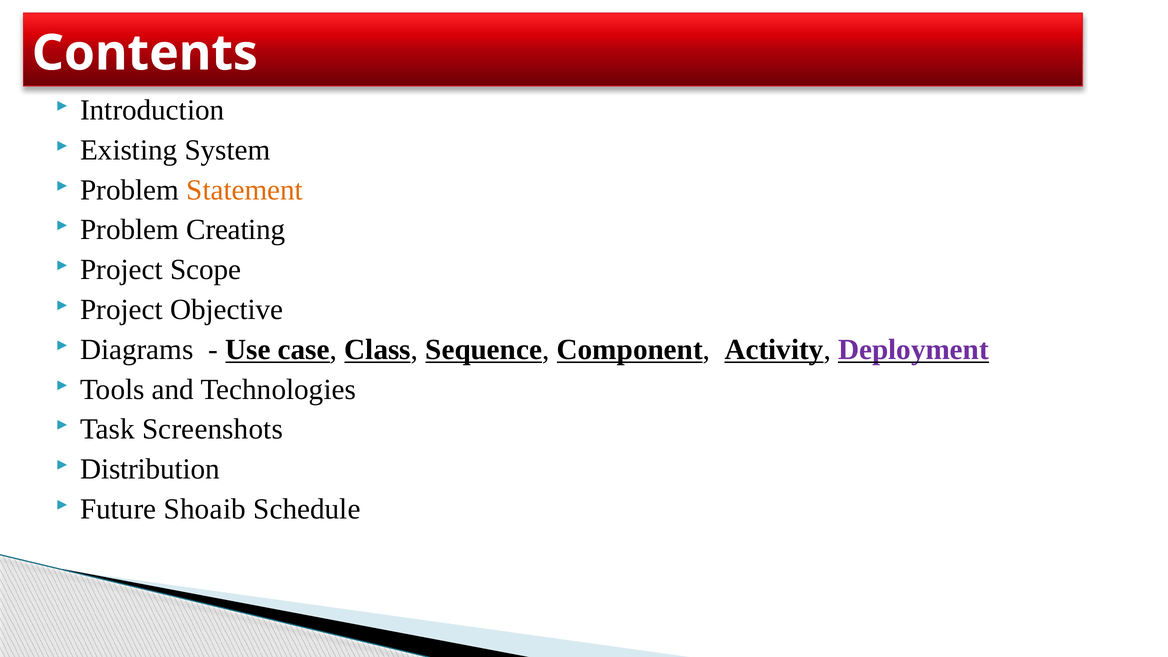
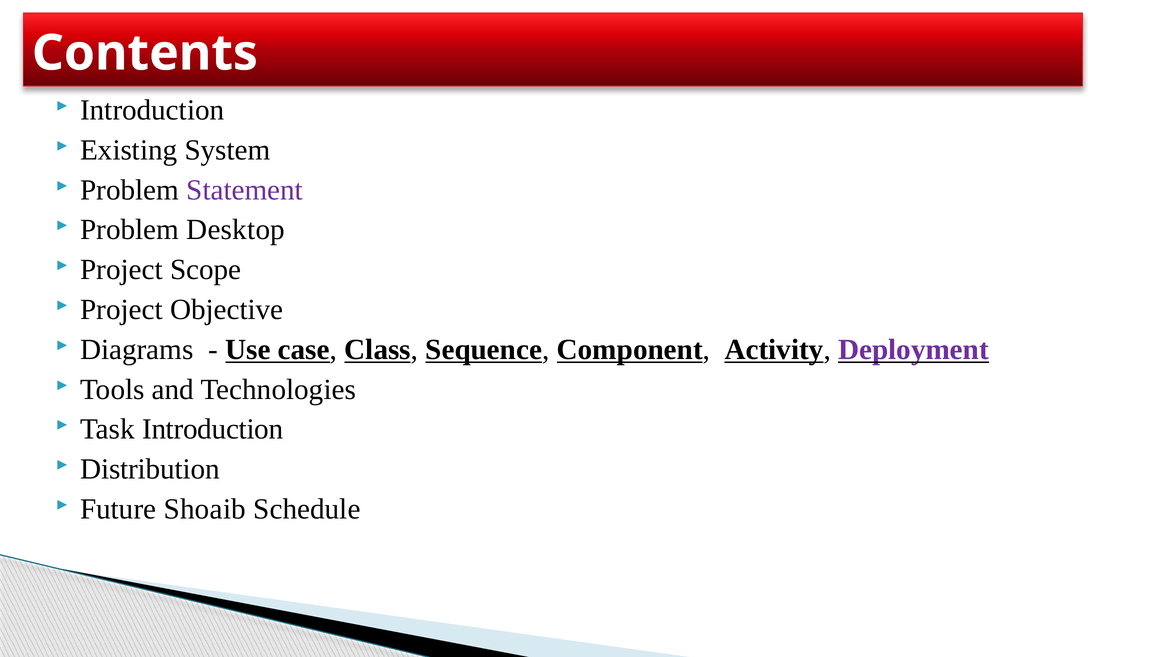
Statement colour: orange -> purple
Creating: Creating -> Desktop
Task Screenshots: Screenshots -> Introduction
